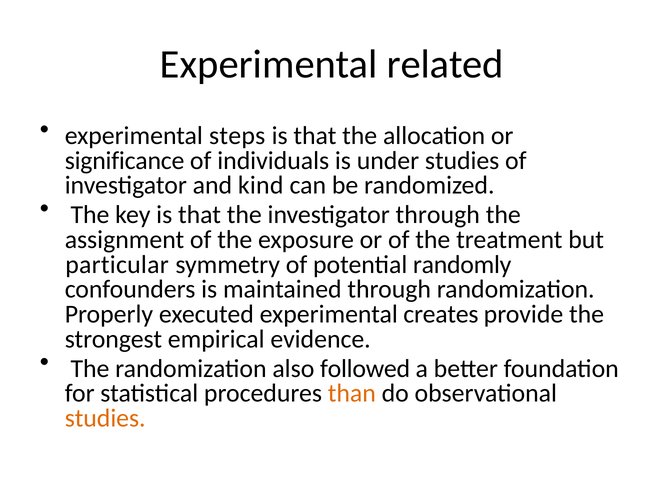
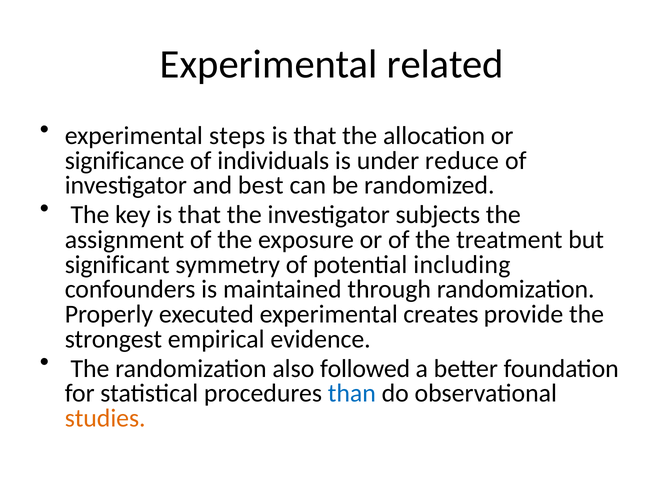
under studies: studies -> reduce
kind: kind -> best
investigator through: through -> subjects
particular: particular -> significant
randomly: randomly -> including
than colour: orange -> blue
